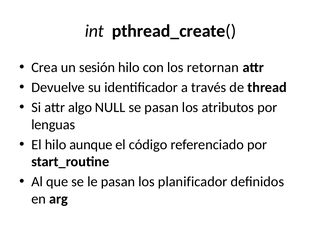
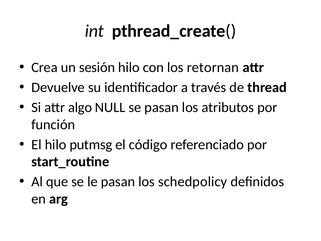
lenguas: lenguas -> función
aunque: aunque -> putmsg
planificador: planificador -> schedpolicy
